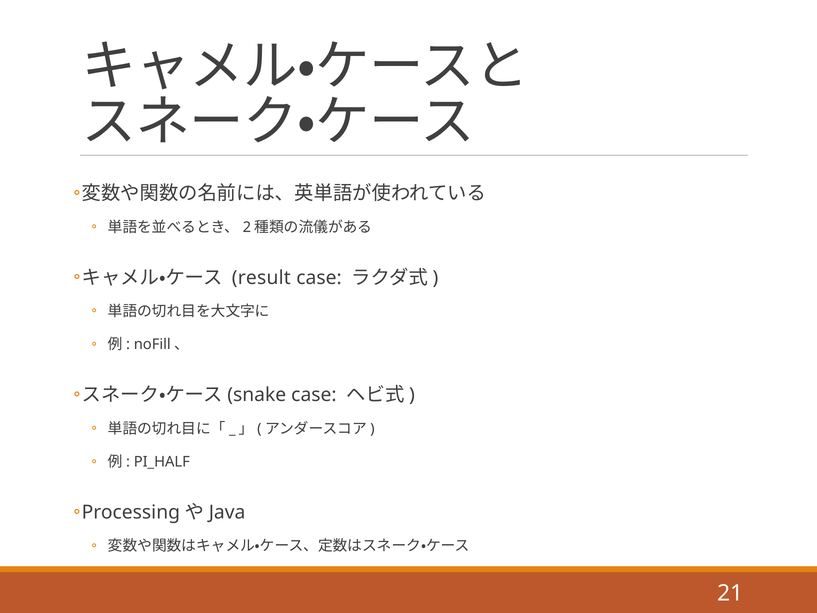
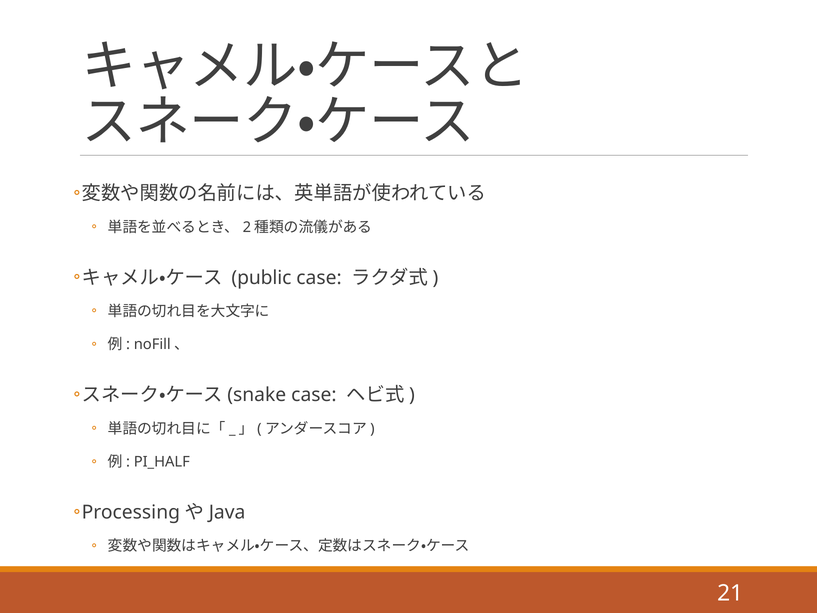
result: result -> public
